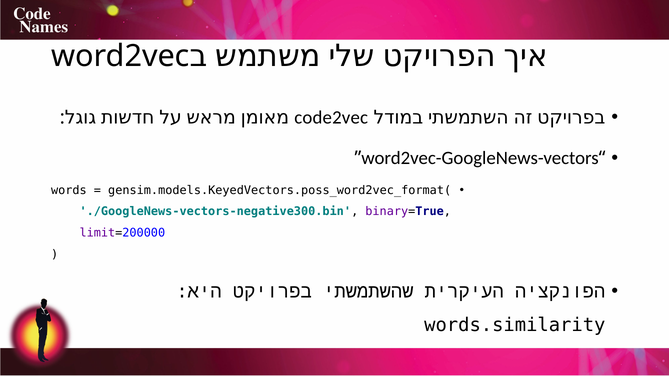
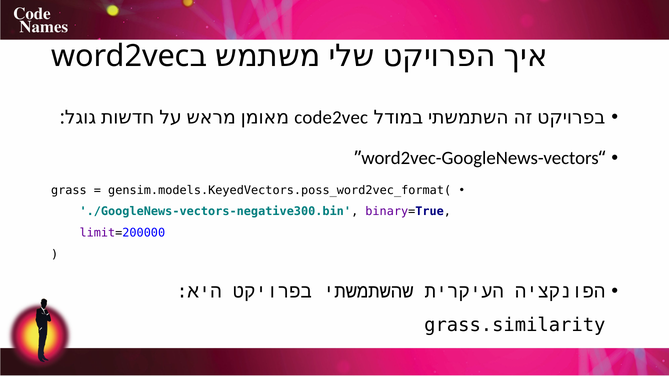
words: words -> grass
words.similarity: words.similarity -> grass.similarity
